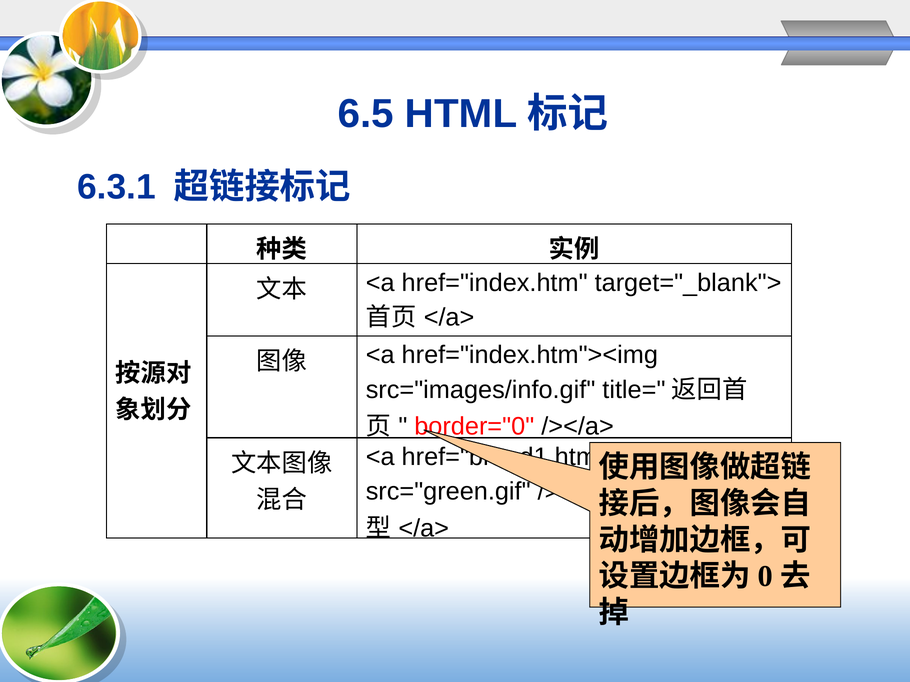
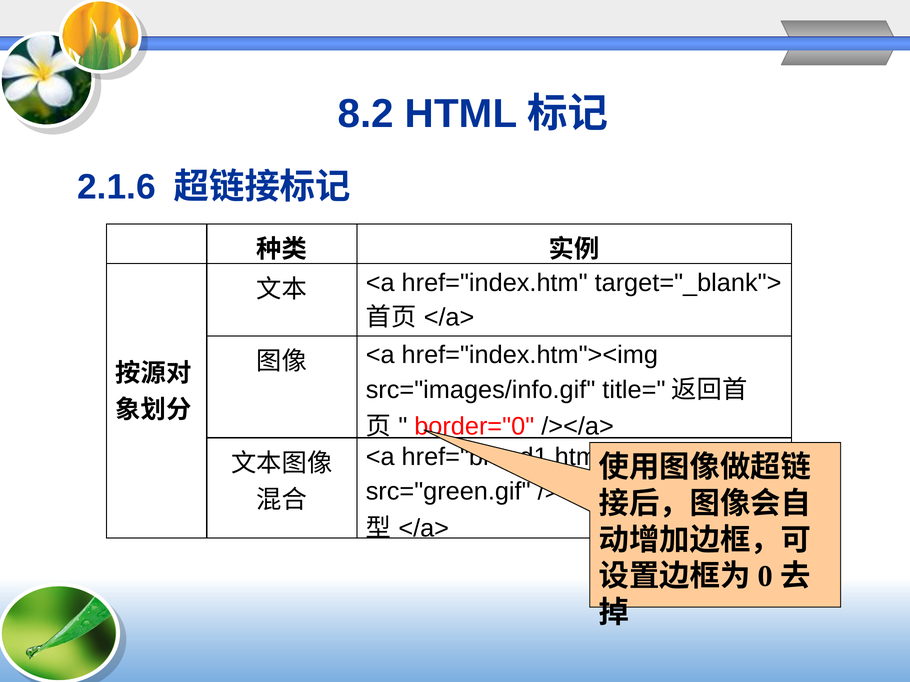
6.5: 6.5 -> 8.2
6.3.1: 6.3.1 -> 2.1.6
